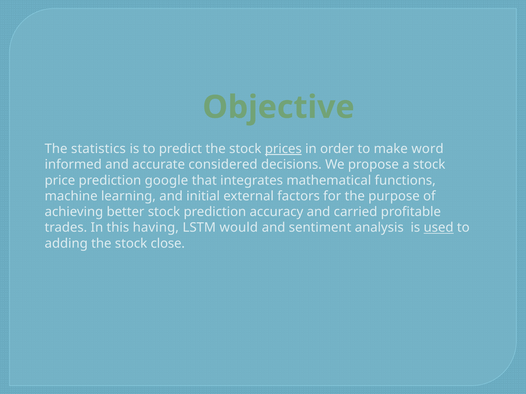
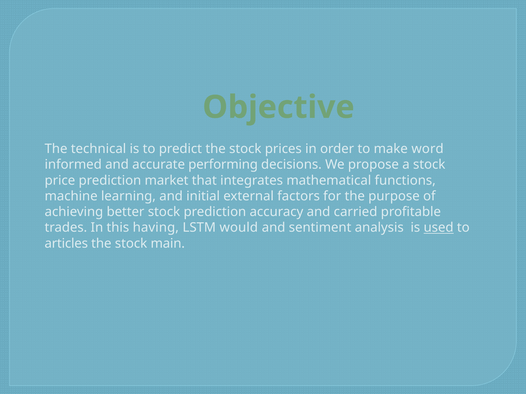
statistics: statistics -> technical
prices underline: present -> none
considered: considered -> performing
google: google -> market
adding: adding -> articles
close: close -> main
